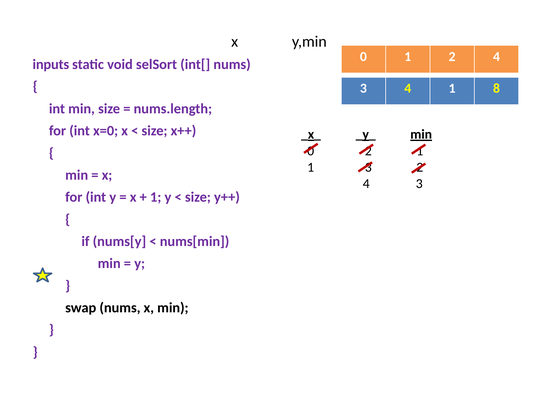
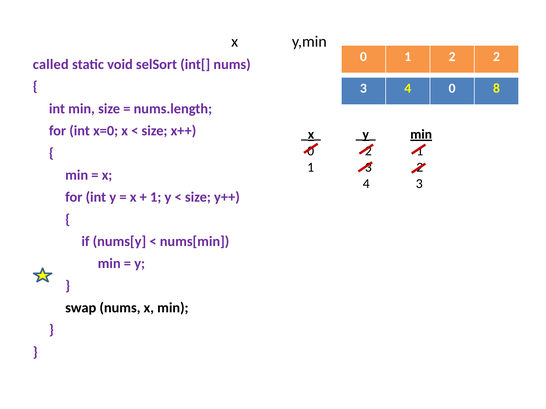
1 2 4: 4 -> 2
inputs at (51, 65): inputs -> called
4 1: 1 -> 0
